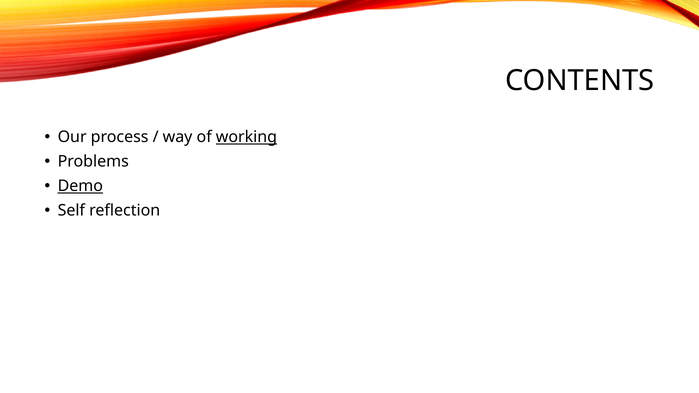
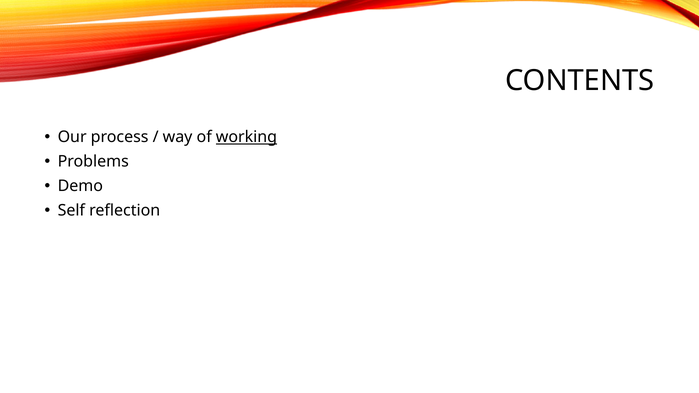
Demo underline: present -> none
